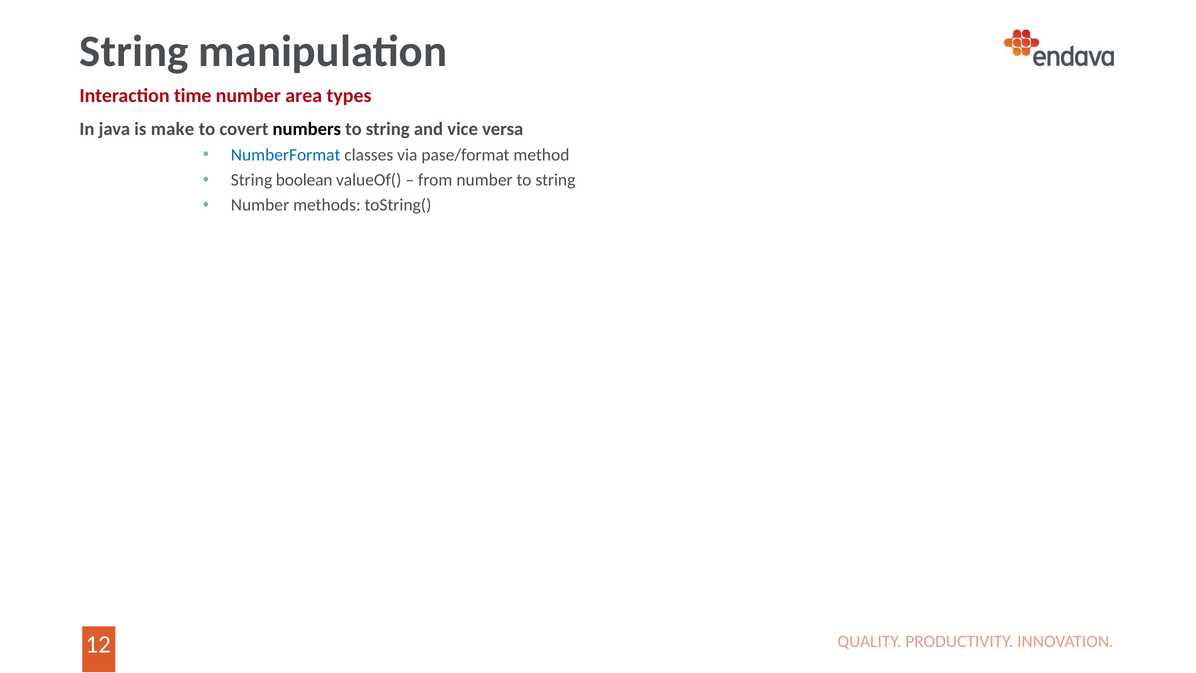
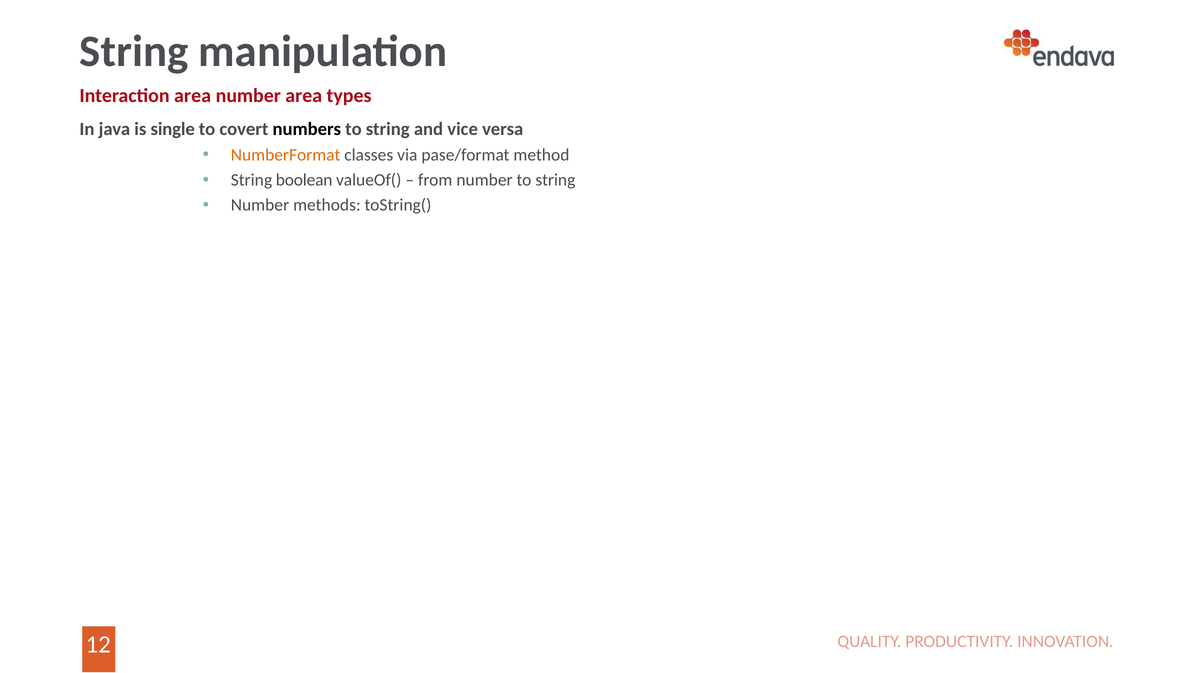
Interaction time: time -> area
make: make -> single
NumberFormat colour: blue -> orange
